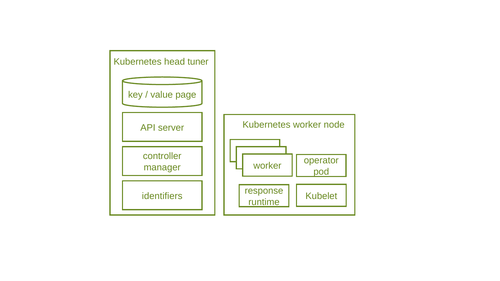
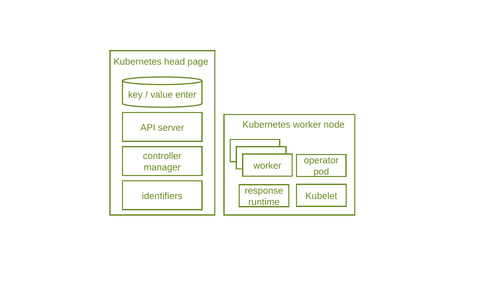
tuner: tuner -> page
page: page -> enter
